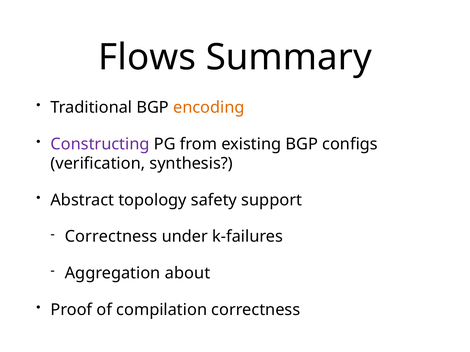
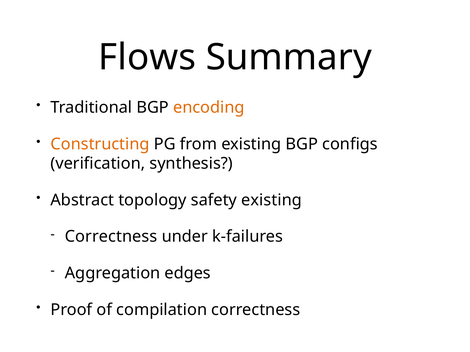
Constructing colour: purple -> orange
safety support: support -> existing
about: about -> edges
